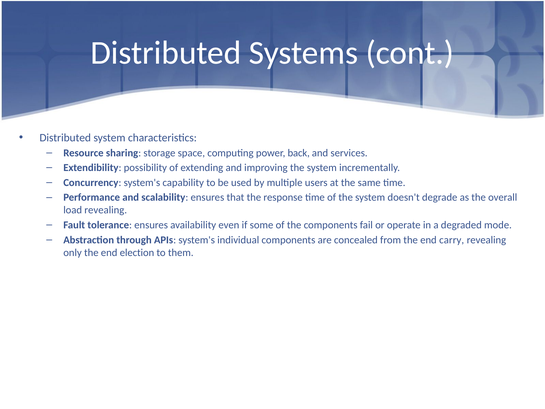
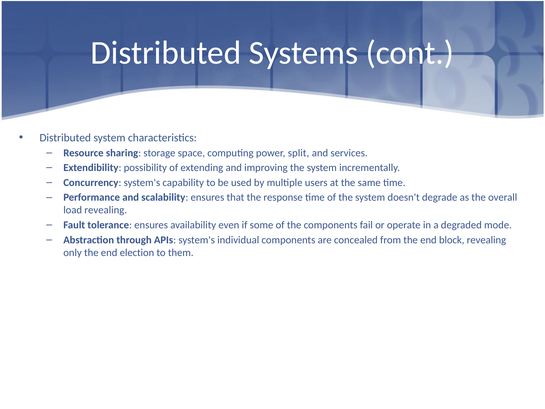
back: back -> split
carry: carry -> block
